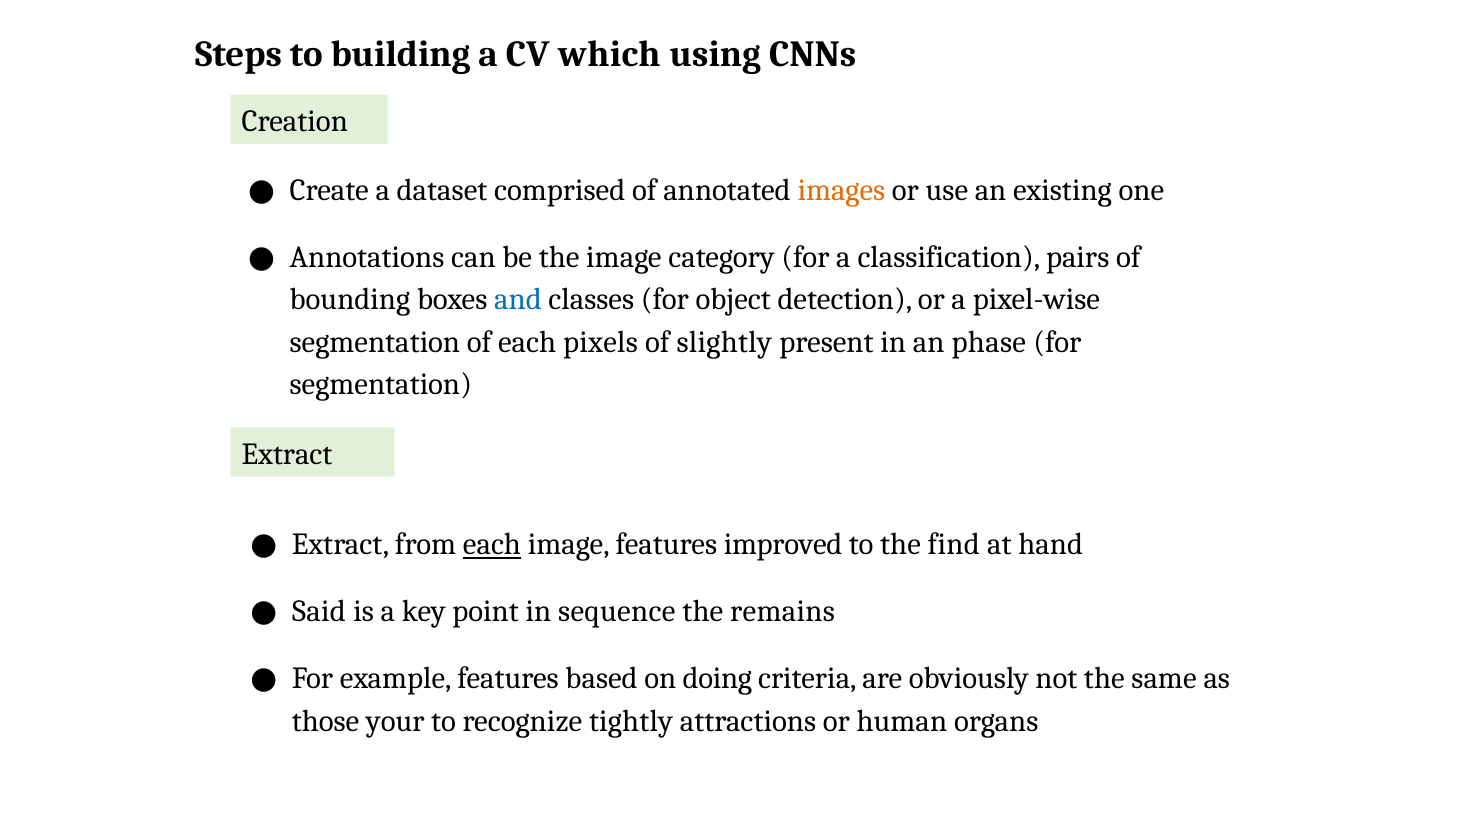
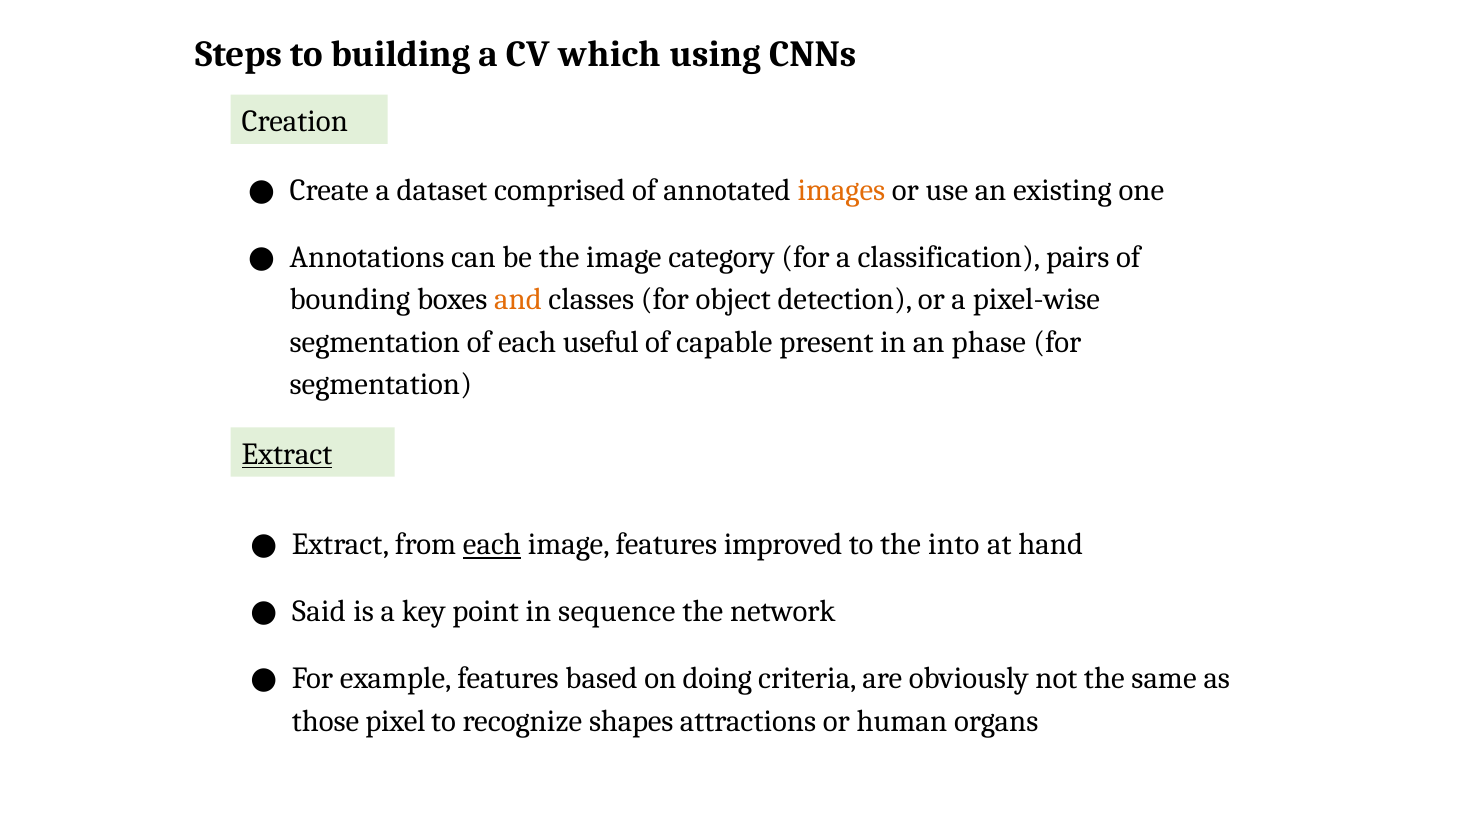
and colour: blue -> orange
pixels: pixels -> useful
slightly: slightly -> capable
Extract at (287, 454) underline: none -> present
find: find -> into
remains: remains -> network
your: your -> pixel
tightly: tightly -> shapes
